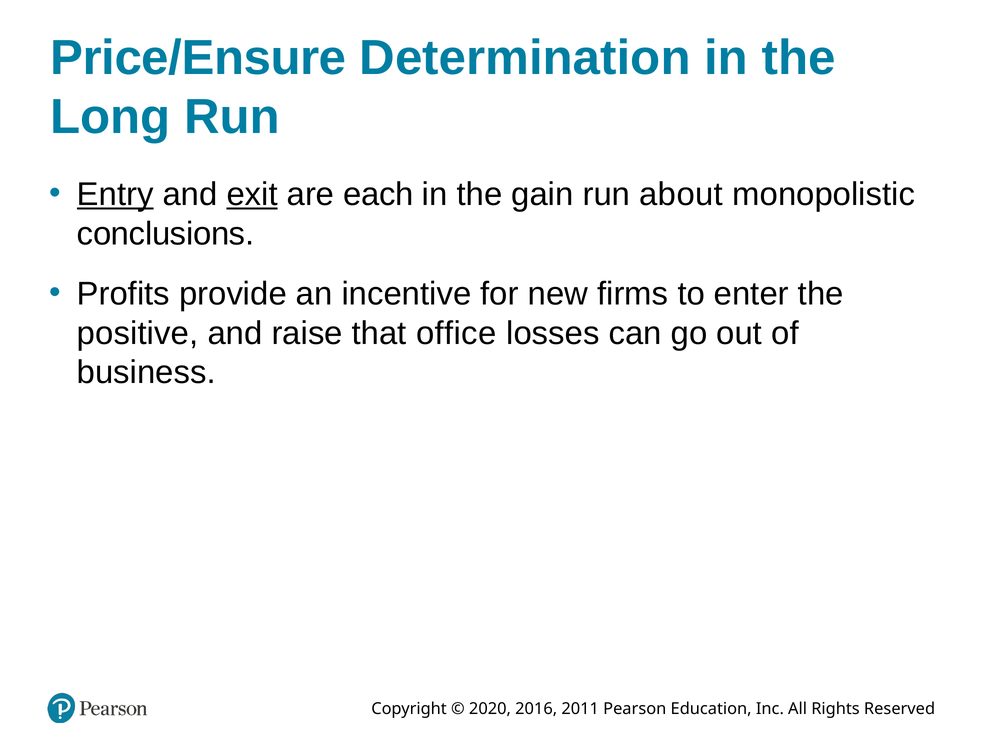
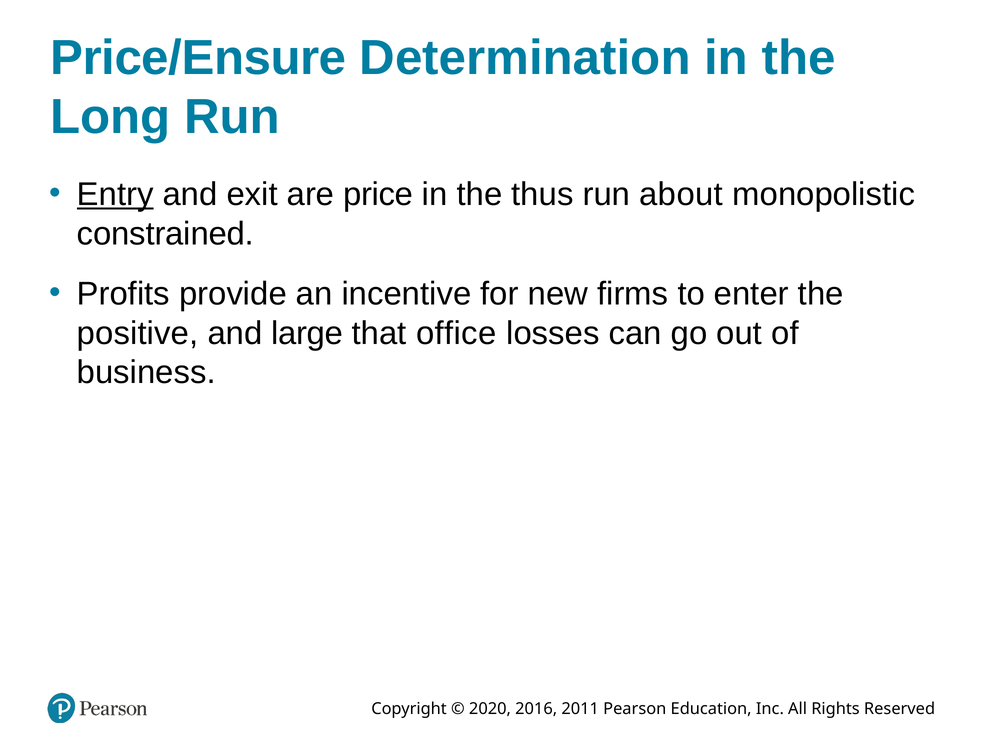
exit underline: present -> none
each: each -> price
gain: gain -> thus
conclusions: conclusions -> constrained
raise: raise -> large
